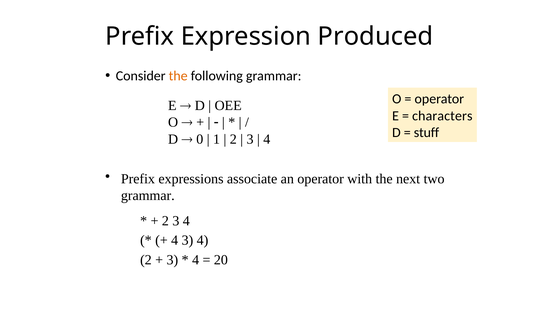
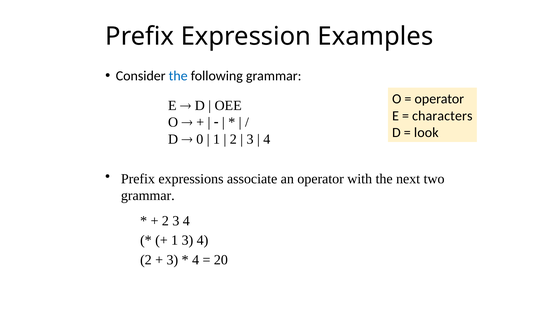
Produced: Produced -> Examples
the at (178, 76) colour: orange -> blue
stuff: stuff -> look
4 at (175, 240): 4 -> 1
